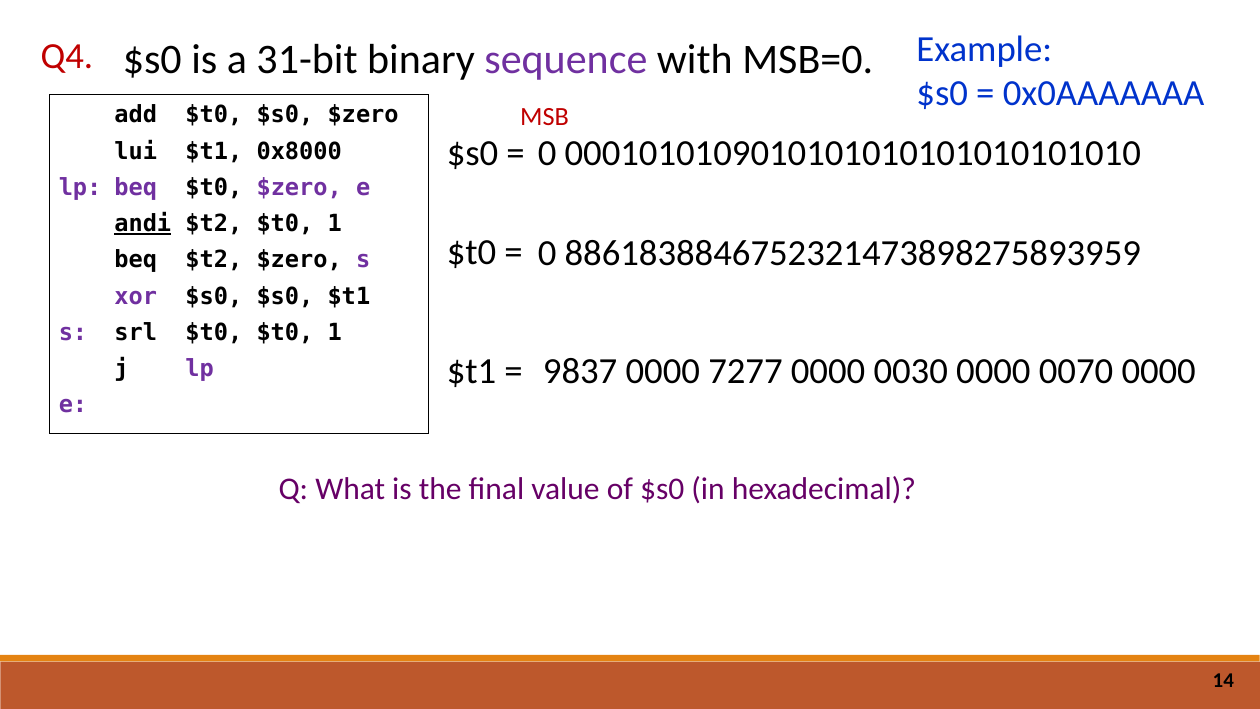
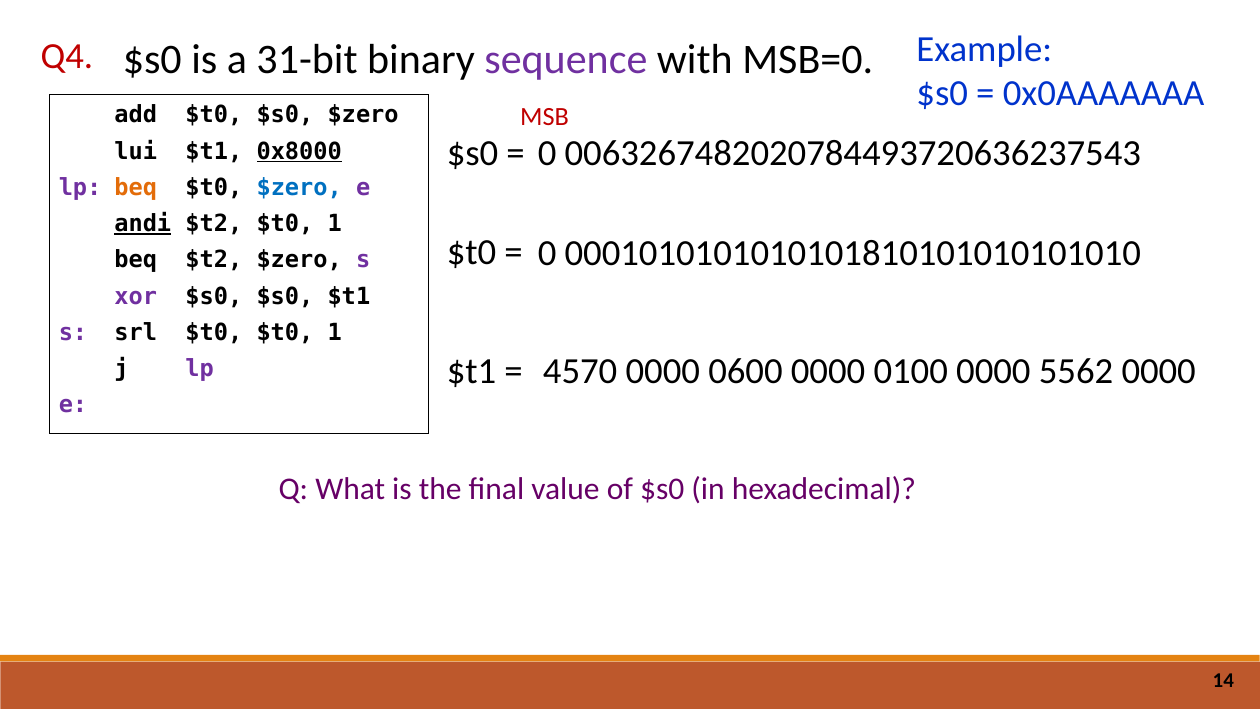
0001010109010101010101010101010: 0001010109010101010101010101010 -> 0063267482020784493720636237543
0x8000 underline: none -> present
beq at (136, 188) colour: purple -> orange
$zero at (299, 188) colour: purple -> blue
8861838846752321473898275893959: 8861838846752321473898275893959 -> 0001010101010101810101010101010
9837: 9837 -> 4570
7277: 7277 -> 0600
0030: 0030 -> 0100
0070: 0070 -> 5562
